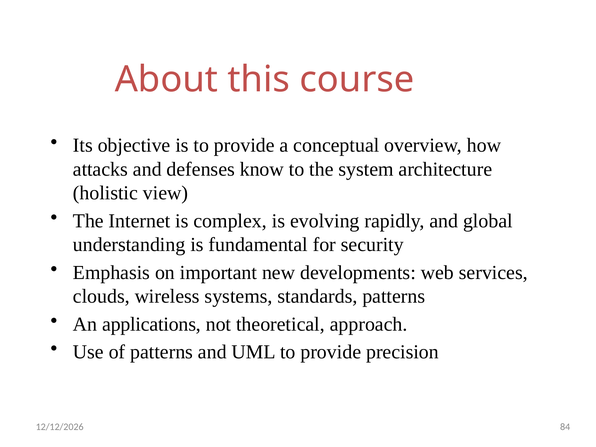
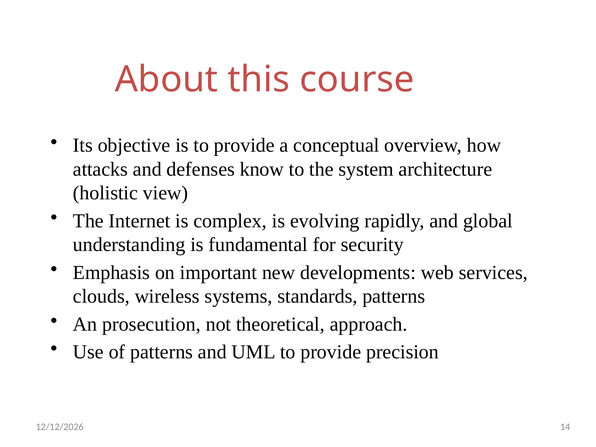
applications: applications -> prosecution
84: 84 -> 14
